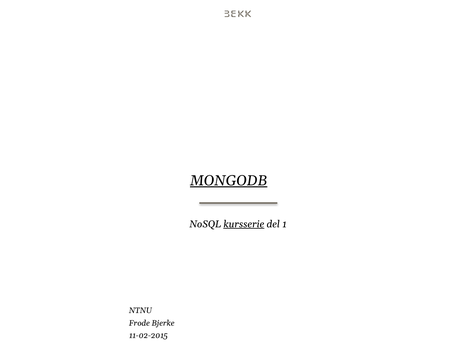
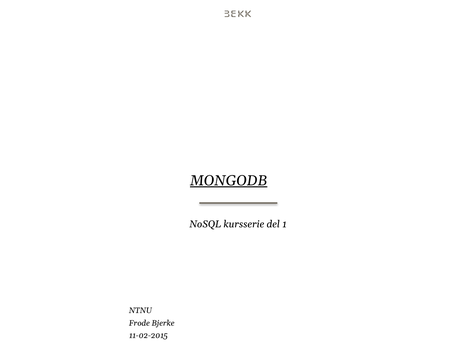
kursserie underline: present -> none
